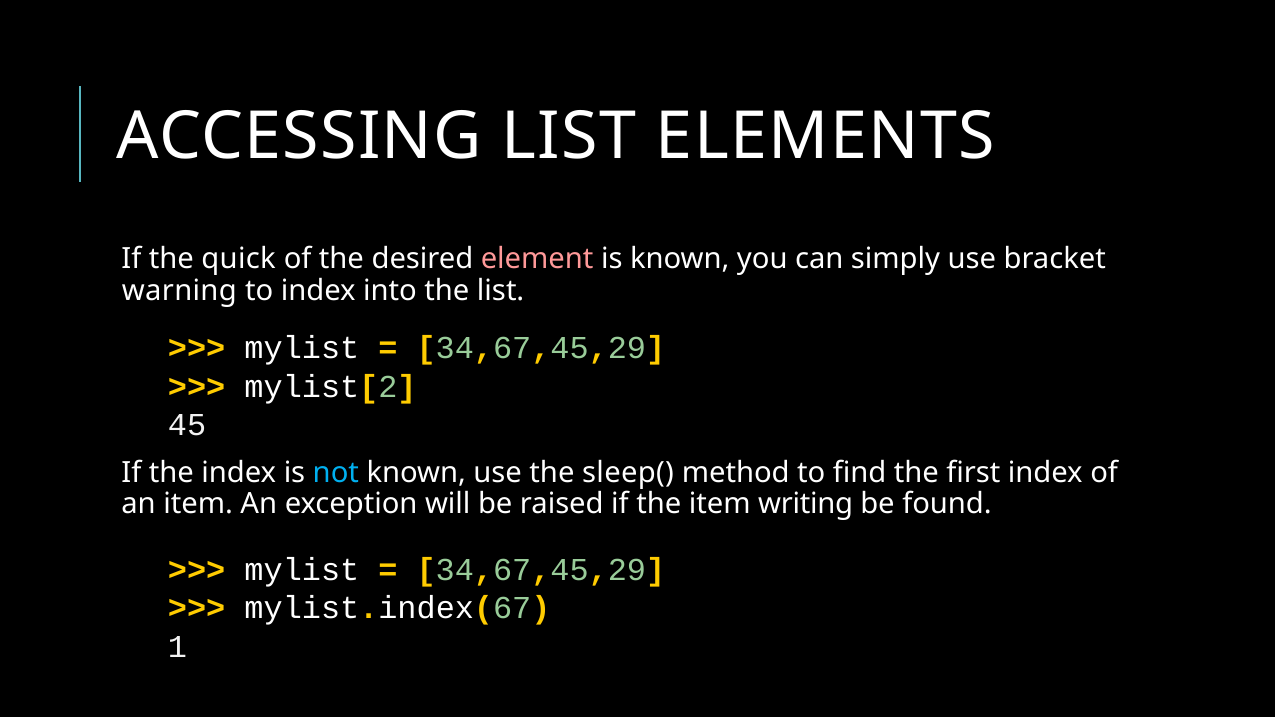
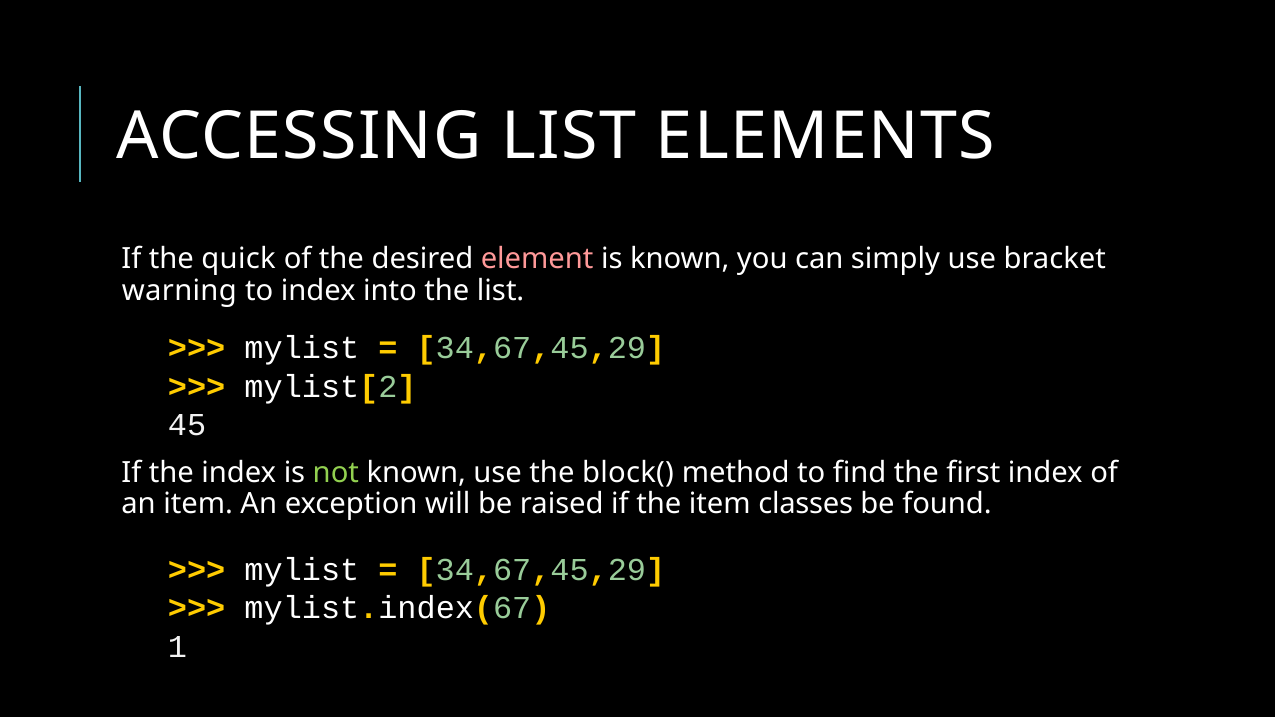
not colour: light blue -> light green
sleep(: sleep( -> block(
writing: writing -> classes
